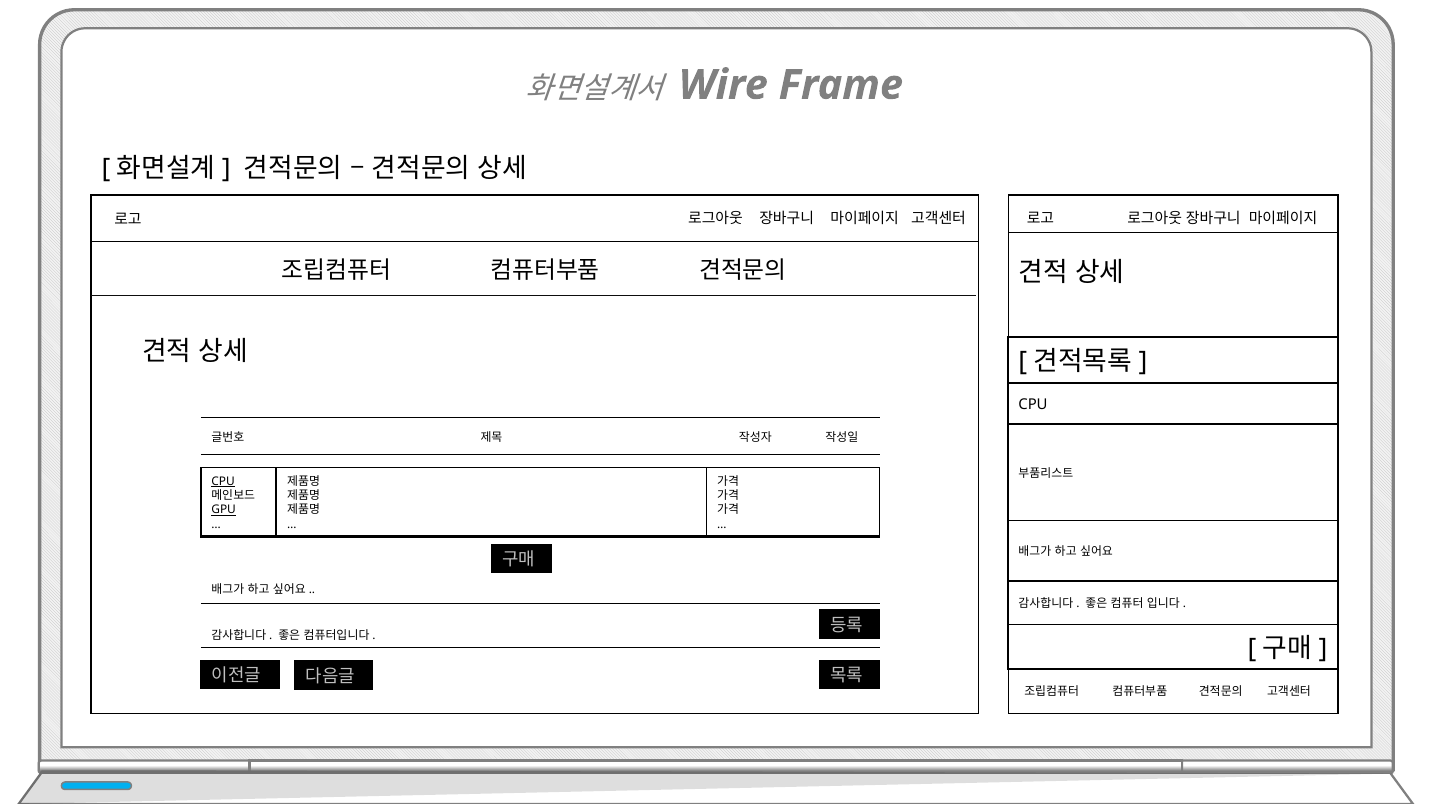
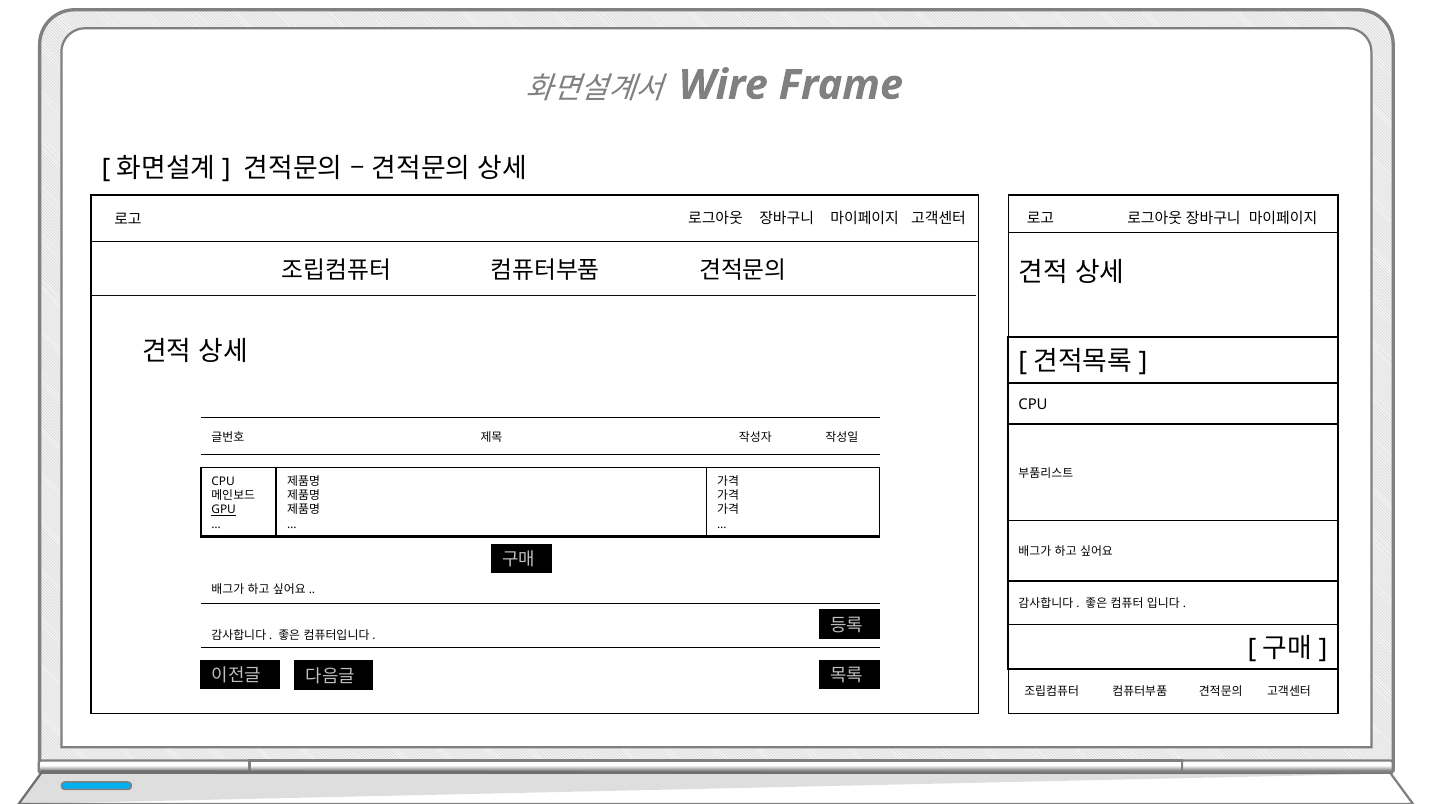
CPU at (223, 481) underline: present -> none
